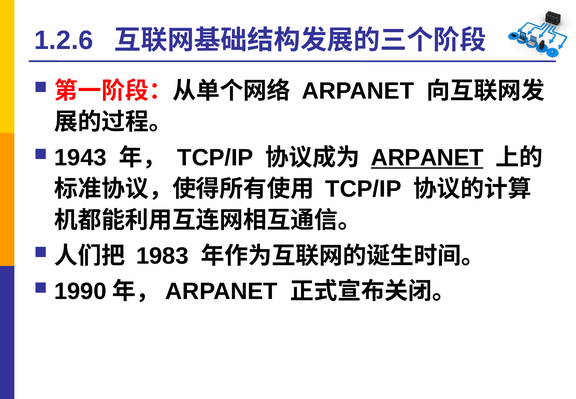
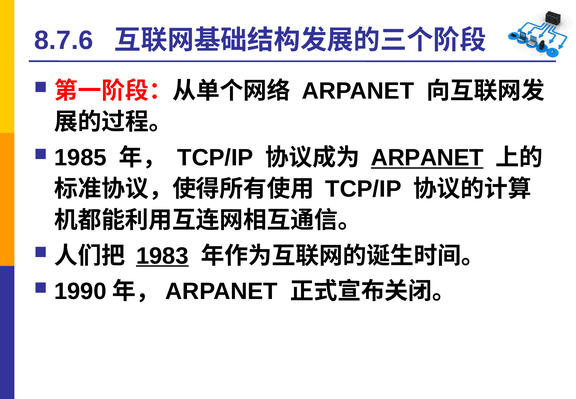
1.2.6: 1.2.6 -> 8.7.6
1943: 1943 -> 1985
1983 underline: none -> present
